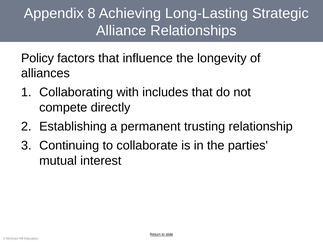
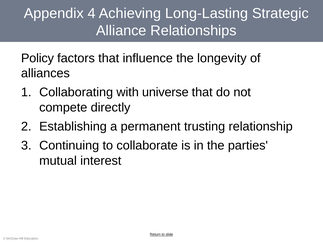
8: 8 -> 4
includes: includes -> universe
